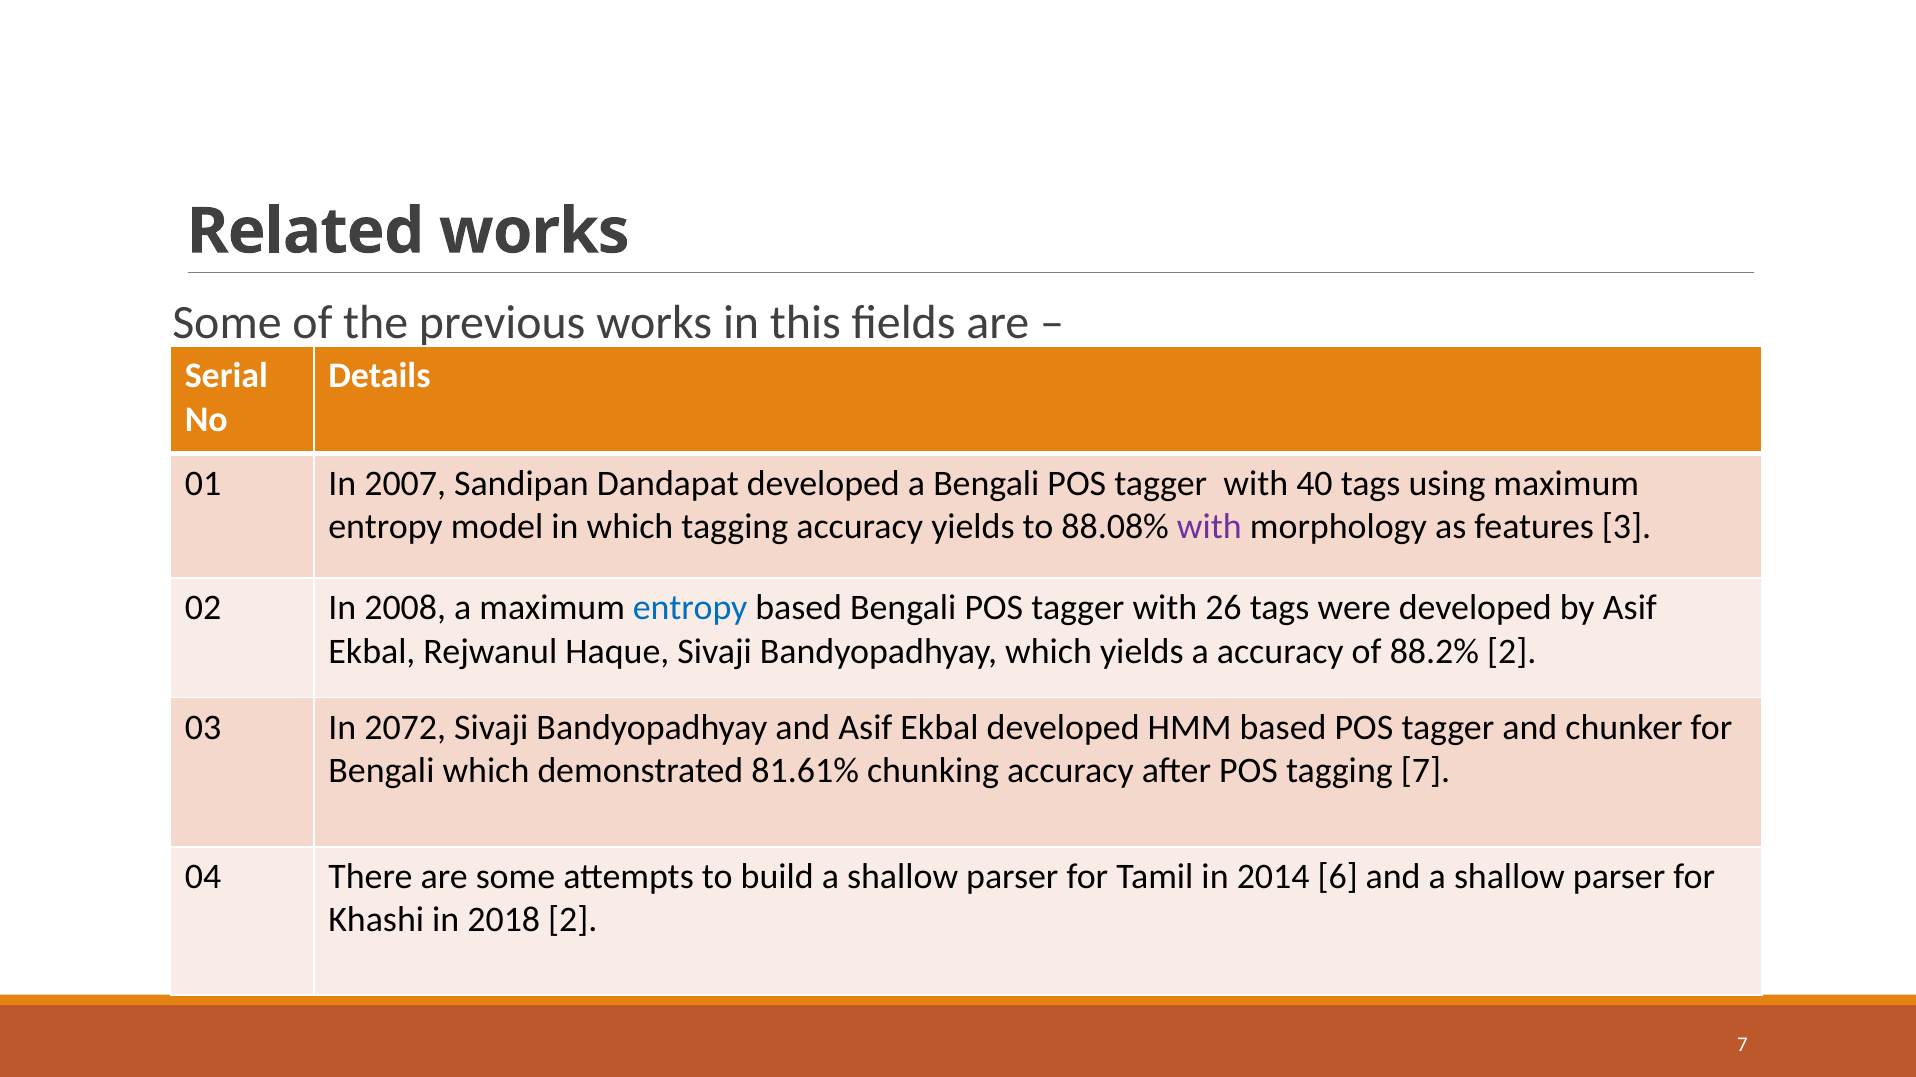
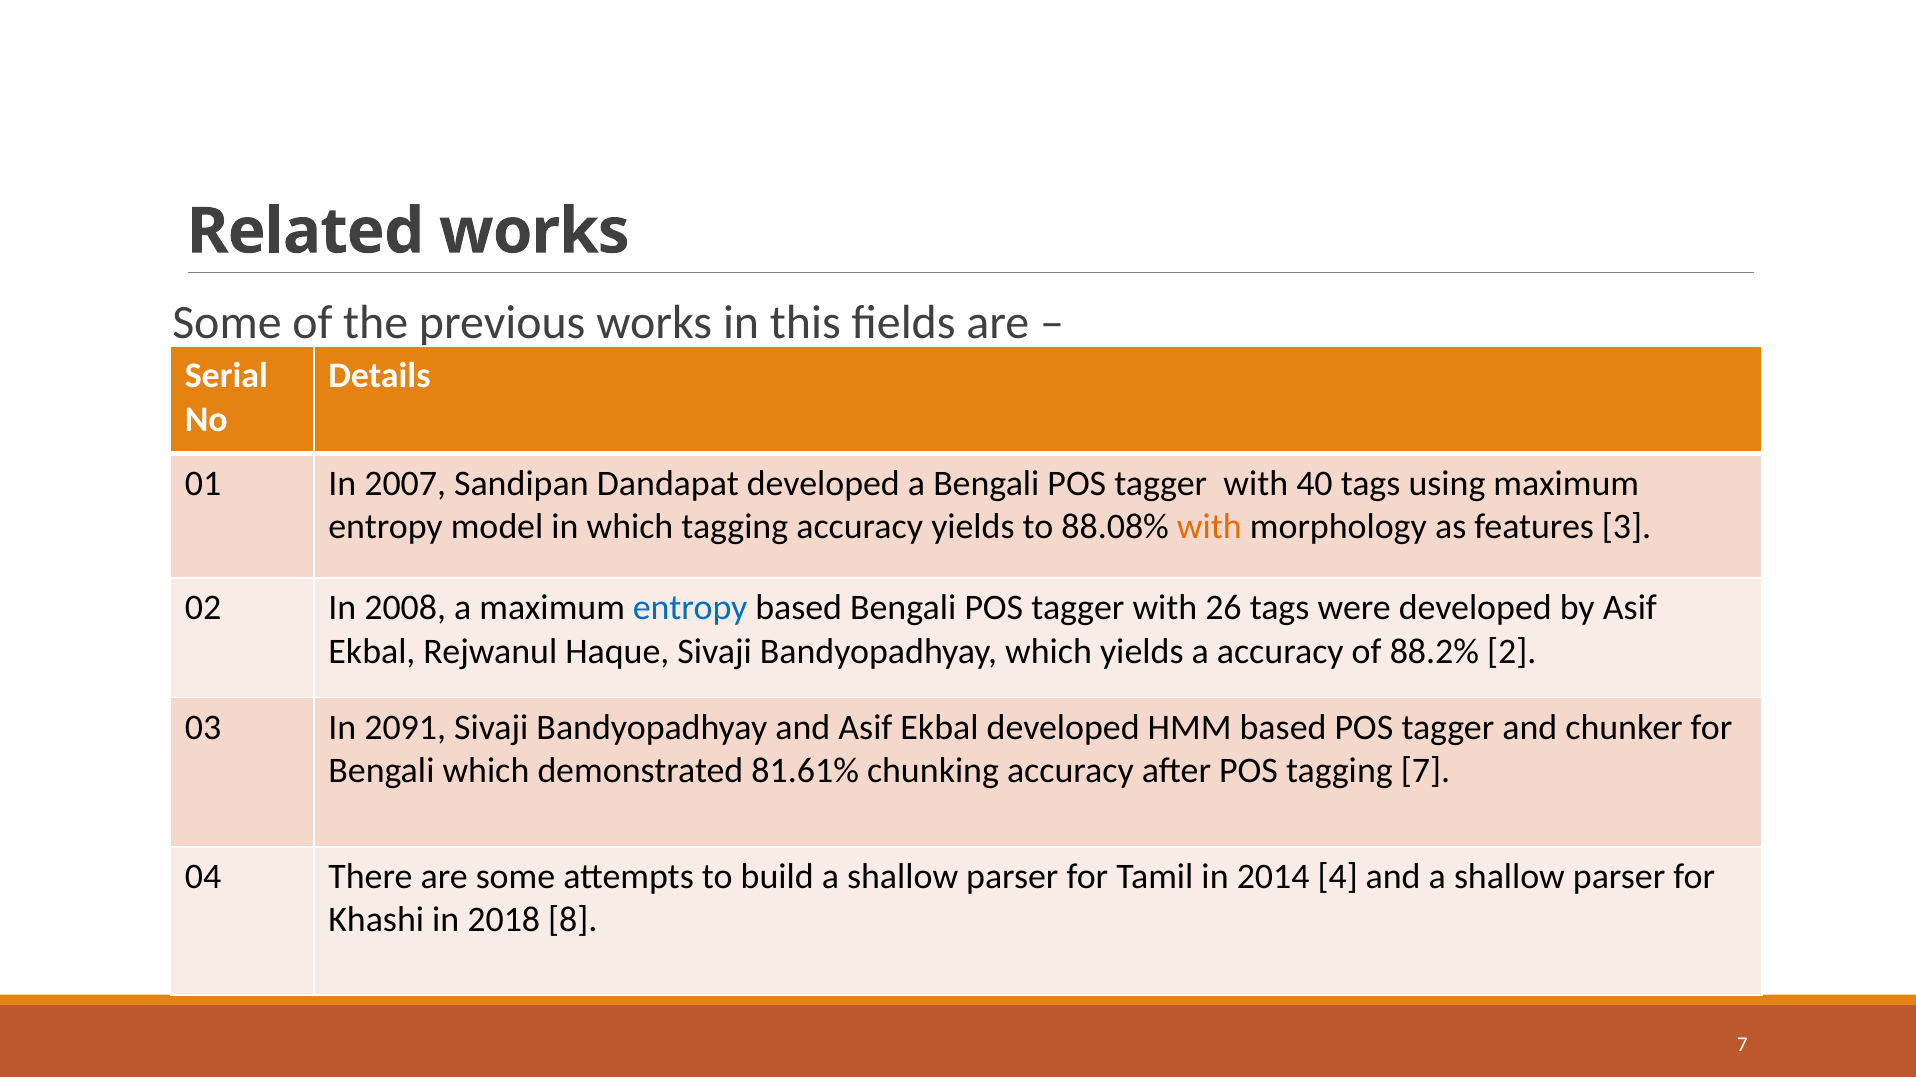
with at (1209, 527) colour: purple -> orange
2072: 2072 -> 2091
6: 6 -> 4
2018 2: 2 -> 8
